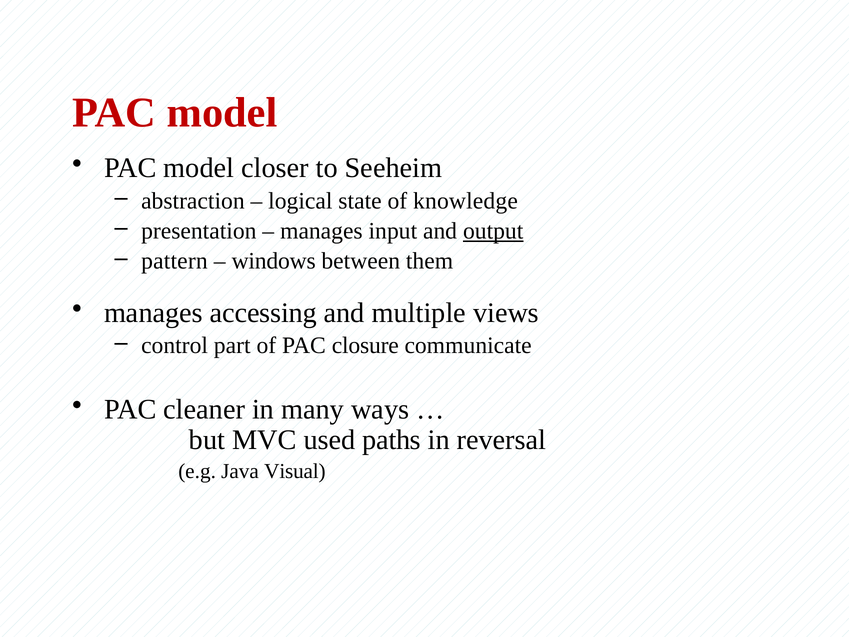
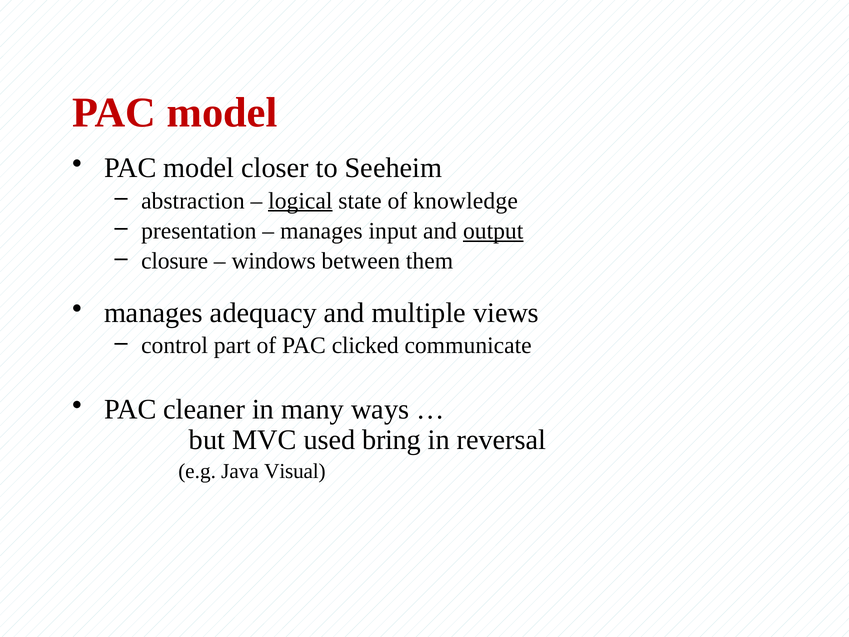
logical underline: none -> present
pattern: pattern -> closure
accessing: accessing -> adequacy
closure: closure -> clicked
paths: paths -> bring
